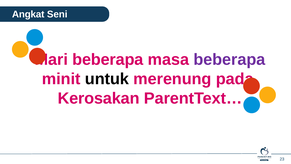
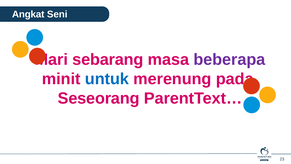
beberapa at (108, 59): beberapa -> sebarang
untuk colour: black -> blue
Kerosakan: Kerosakan -> Seseorang
